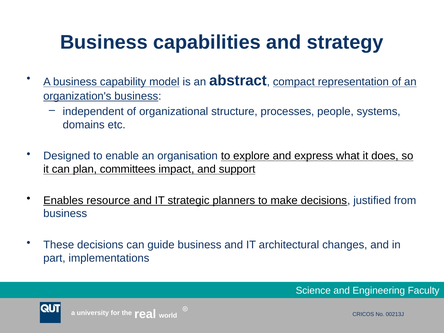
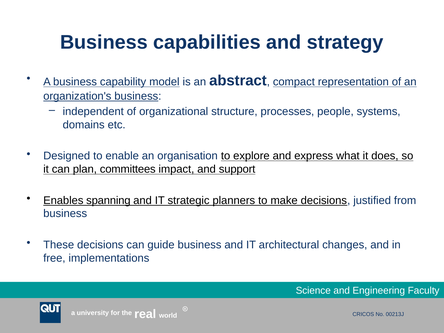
resource: resource -> spanning
part: part -> free
